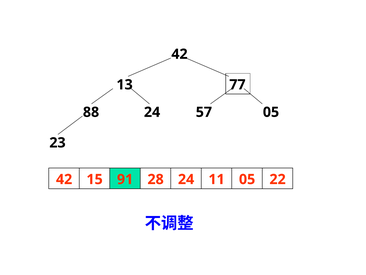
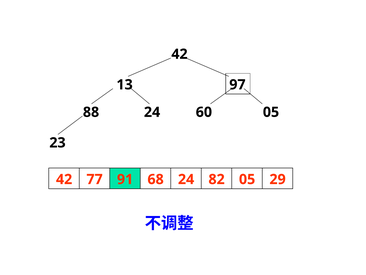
77: 77 -> 97
57: 57 -> 60
15: 15 -> 77
28: 28 -> 68
11: 11 -> 82
22: 22 -> 29
